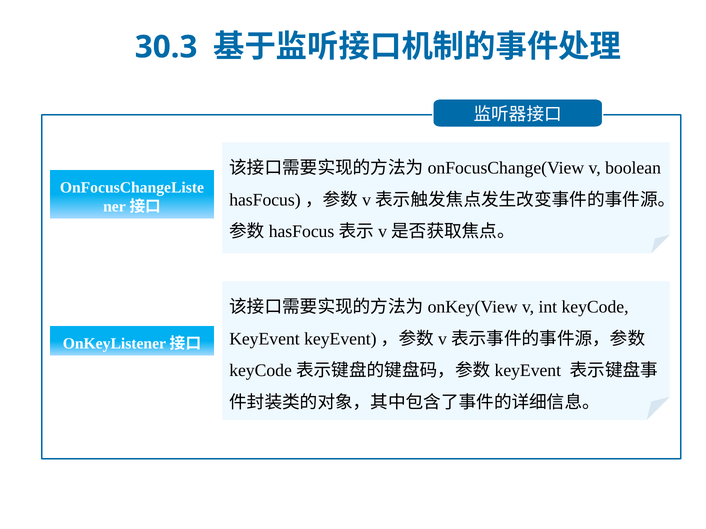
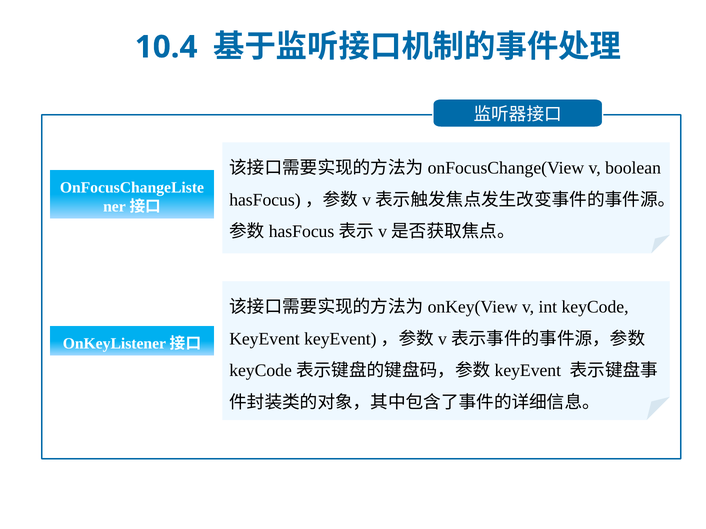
30.3: 30.3 -> 10.4
